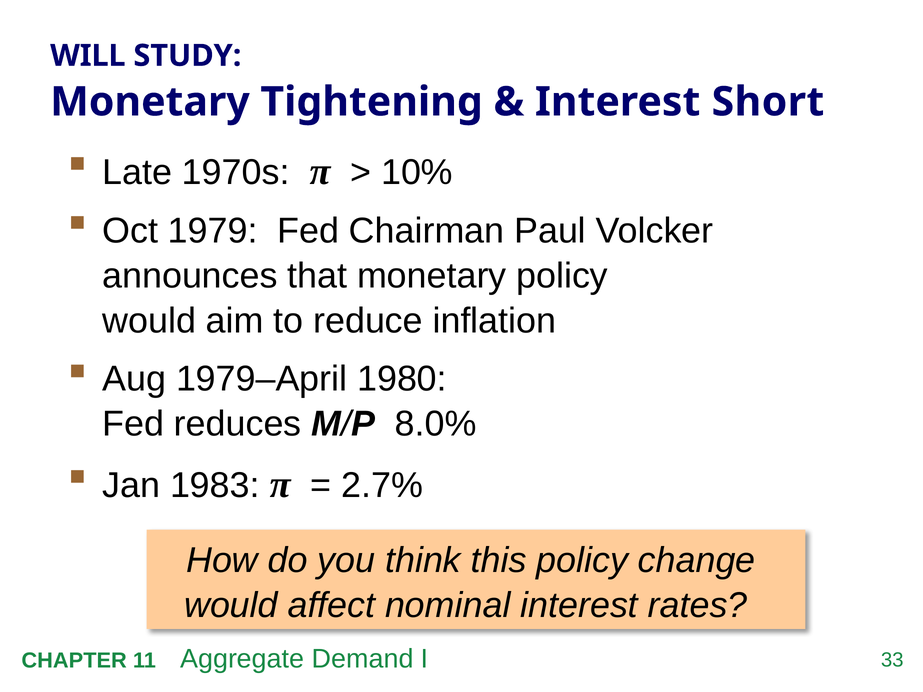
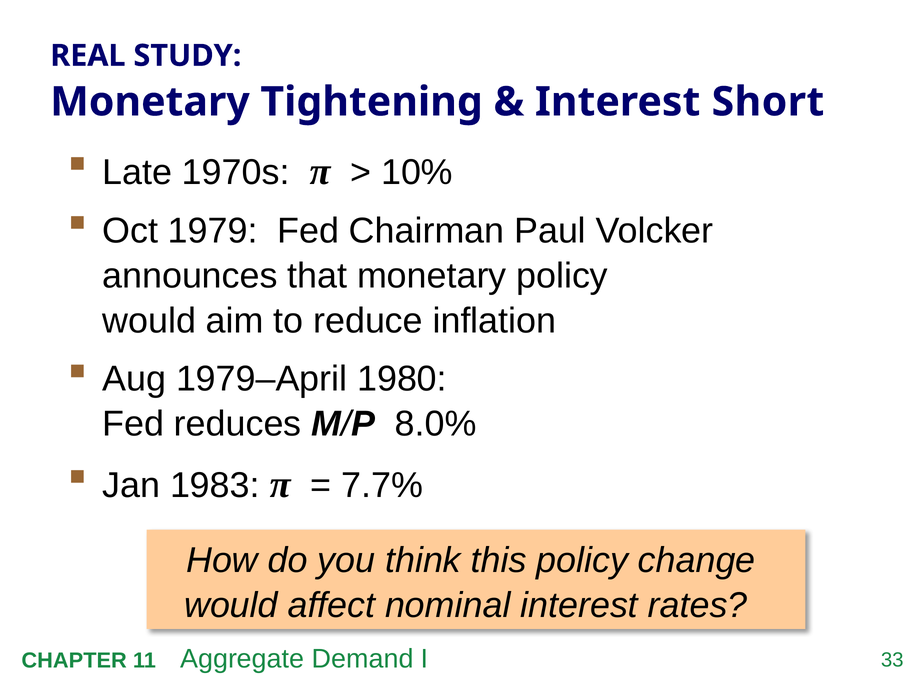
WILL: WILL -> REAL
2.7%: 2.7% -> 7.7%
